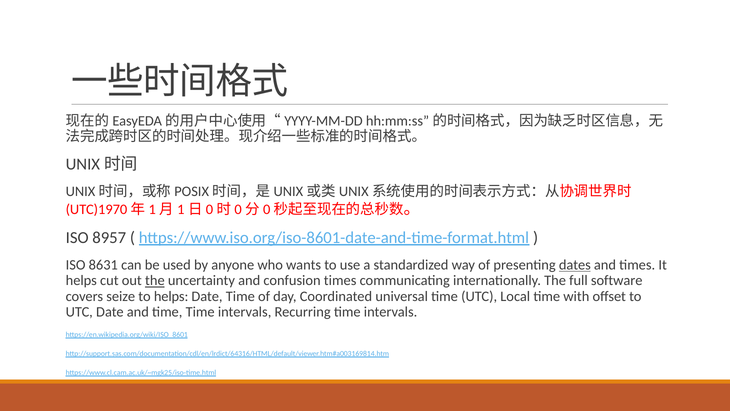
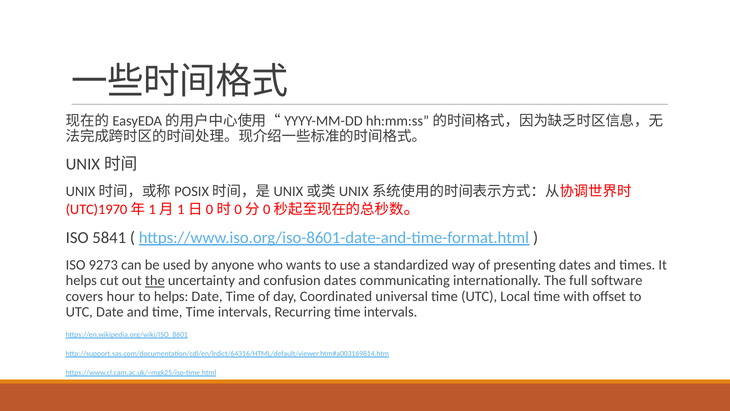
8957: 8957 -> 5841
8631: 8631 -> 9273
dates at (575, 265) underline: present -> none
confusion times: times -> dates
seize: seize -> hour
